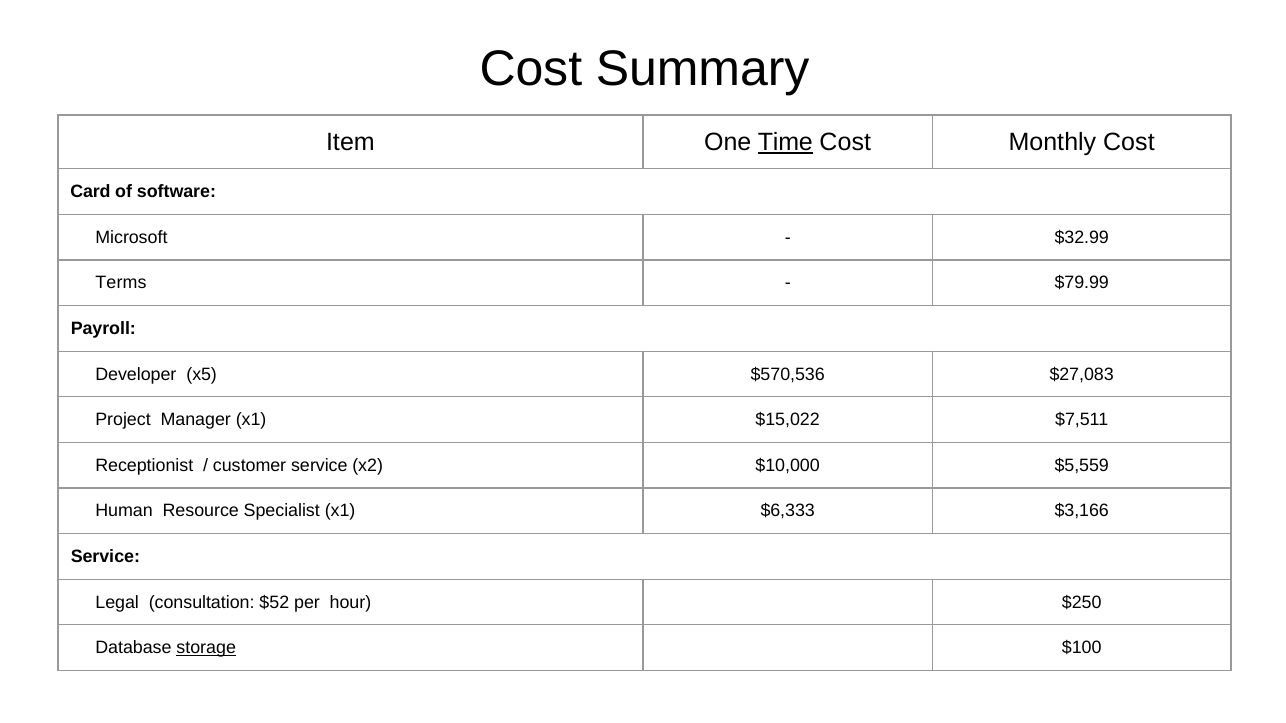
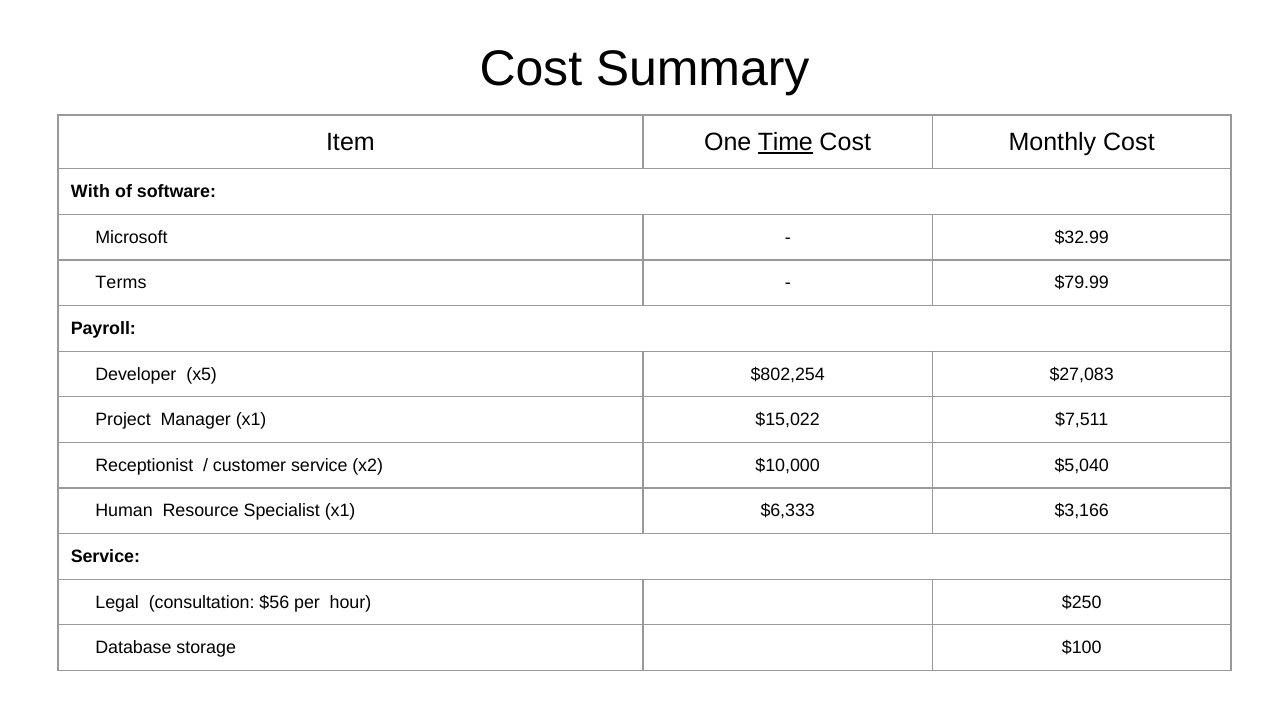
Card: Card -> With
$570,536: $570,536 -> $802,254
$5,559: $5,559 -> $5,040
$52: $52 -> $56
storage underline: present -> none
